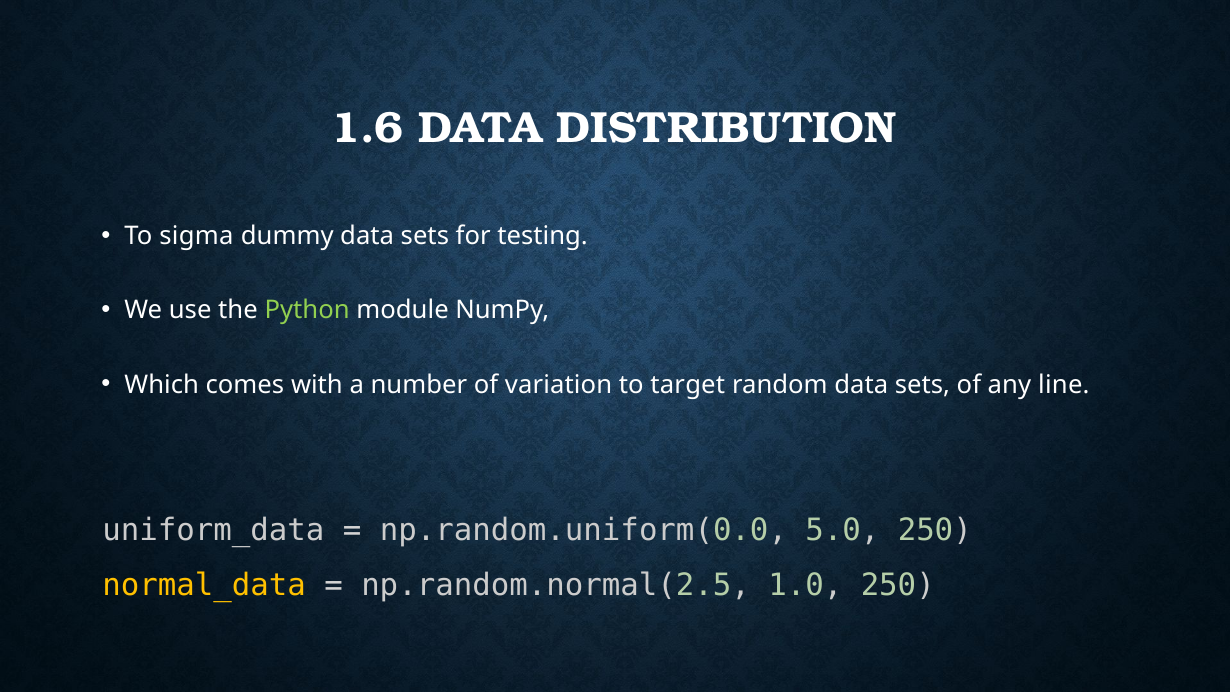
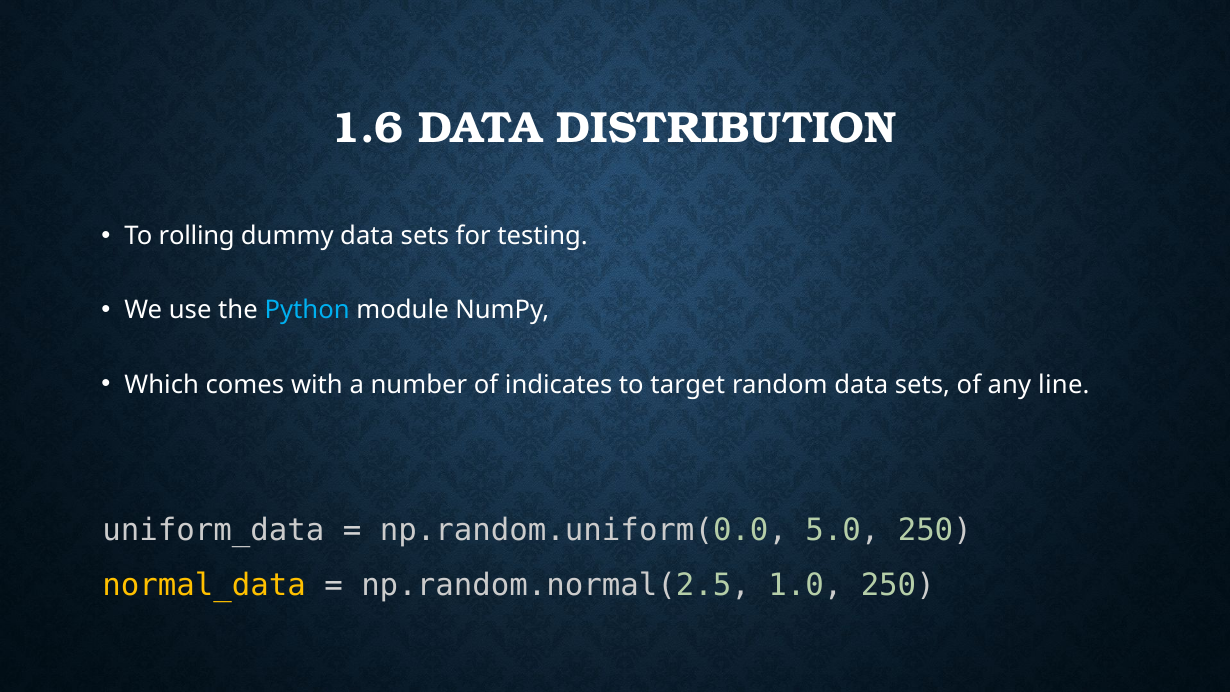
sigma: sigma -> rolling
Python colour: light green -> light blue
variation: variation -> indicates
